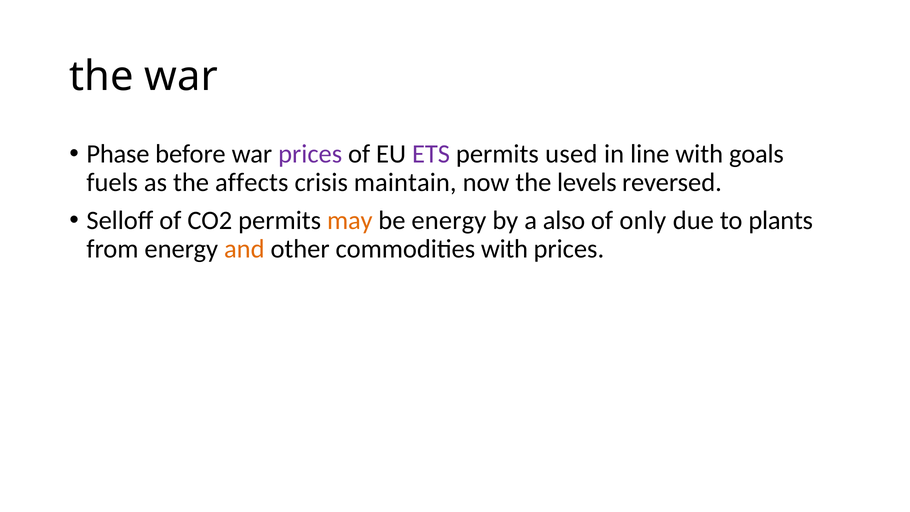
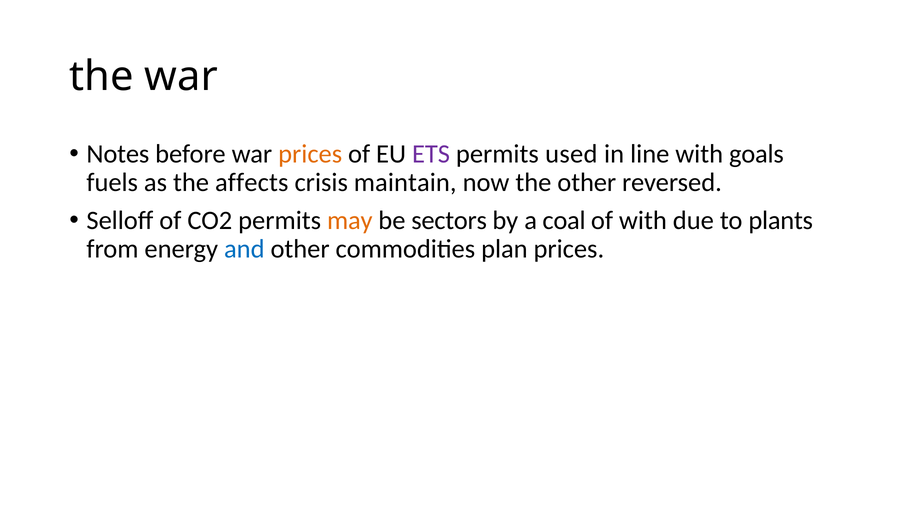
Phase: Phase -> Notes
prices at (310, 154) colour: purple -> orange
the levels: levels -> other
be energy: energy -> sectors
also: also -> coal
of only: only -> with
and colour: orange -> blue
commodities with: with -> plan
